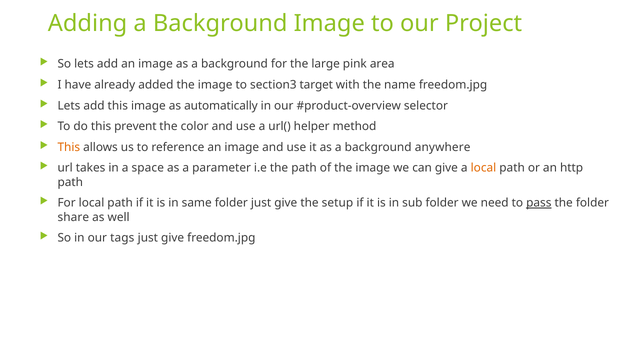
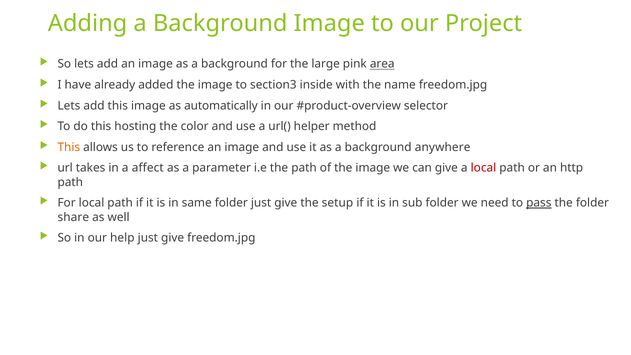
area underline: none -> present
target: target -> inside
prevent: prevent -> hosting
space: space -> affect
local at (483, 168) colour: orange -> red
tags: tags -> help
